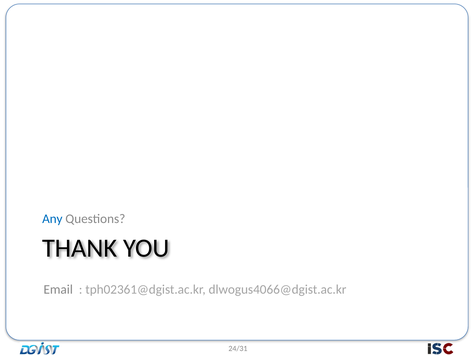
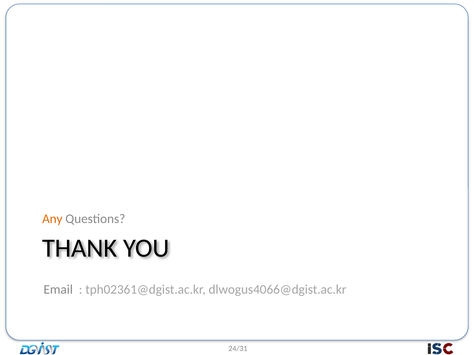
Any colour: blue -> orange
